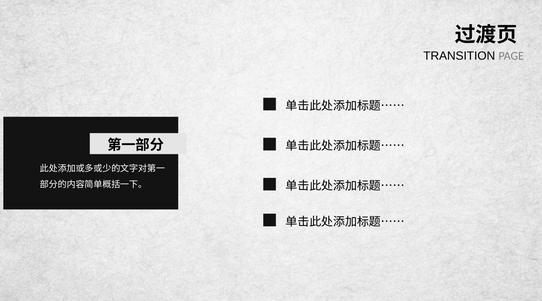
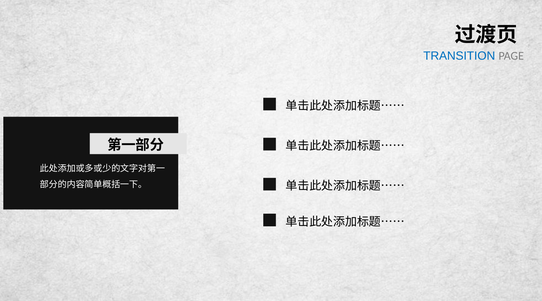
TRANSITION colour: black -> blue
